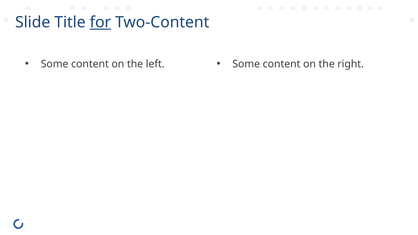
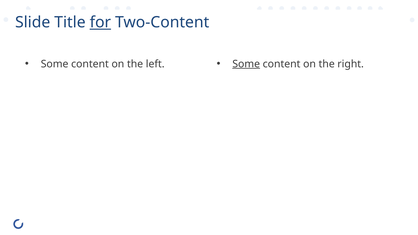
Some at (246, 64) underline: none -> present
